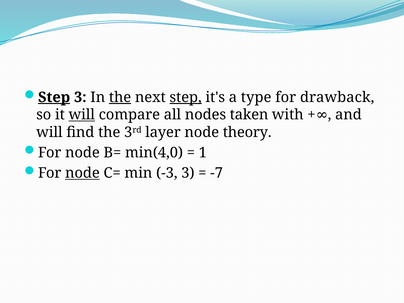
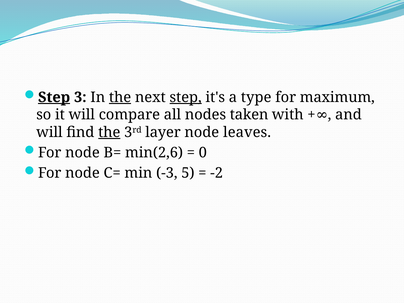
drawback: drawback -> maximum
will at (82, 115) underline: present -> none
the at (109, 132) underline: none -> present
theory: theory -> leaves
min(4,0: min(4,0 -> min(2,6
1: 1 -> 0
node at (82, 173) underline: present -> none
-3 3: 3 -> 5
-7: -7 -> -2
